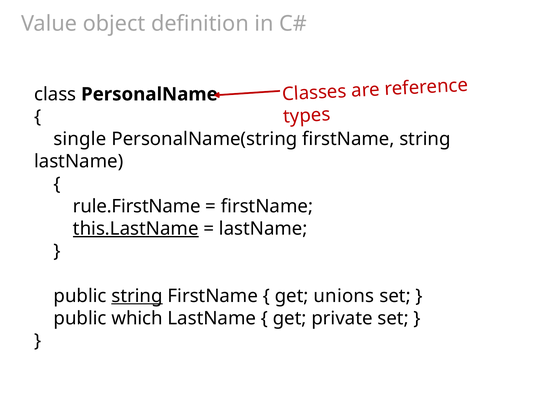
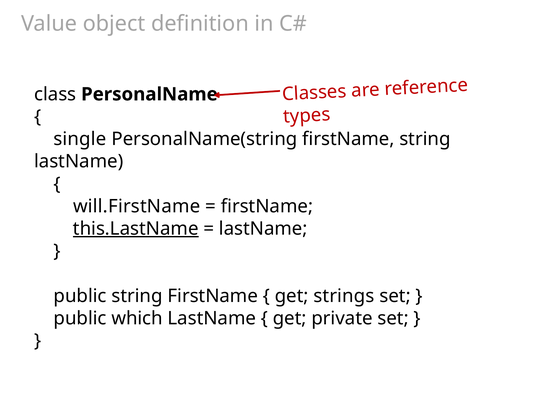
rule.FirstName: rule.FirstName -> will.FirstName
string at (137, 296) underline: present -> none
unions: unions -> strings
